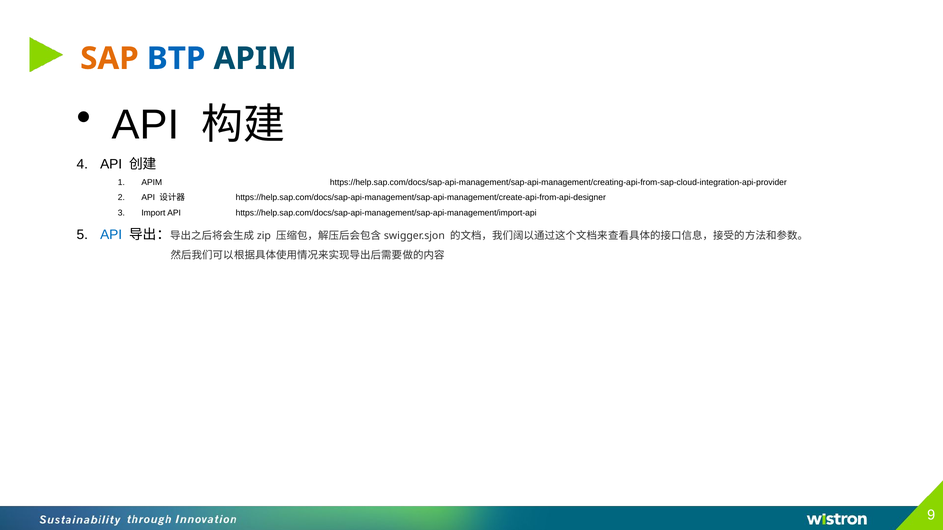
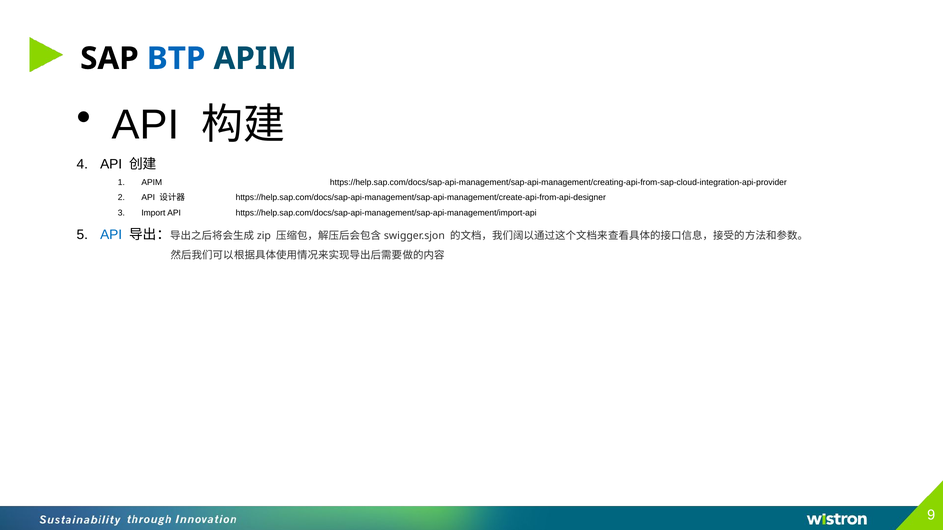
SAP colour: orange -> black
